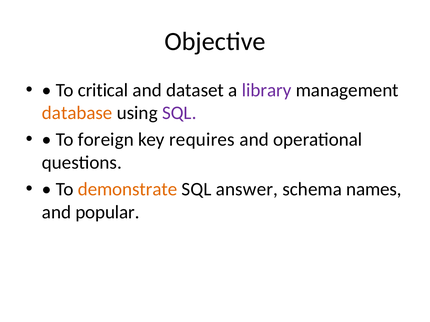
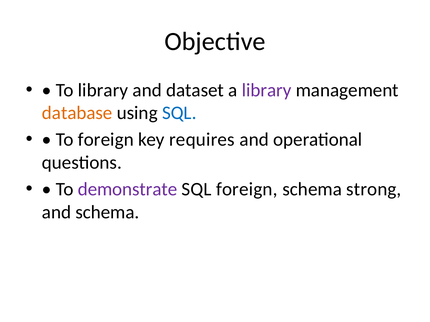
To critical: critical -> library
SQL at (179, 113) colour: purple -> blue
demonstrate colour: orange -> purple
SQL answer: answer -> foreign
names: names -> strong
and popular: popular -> schema
